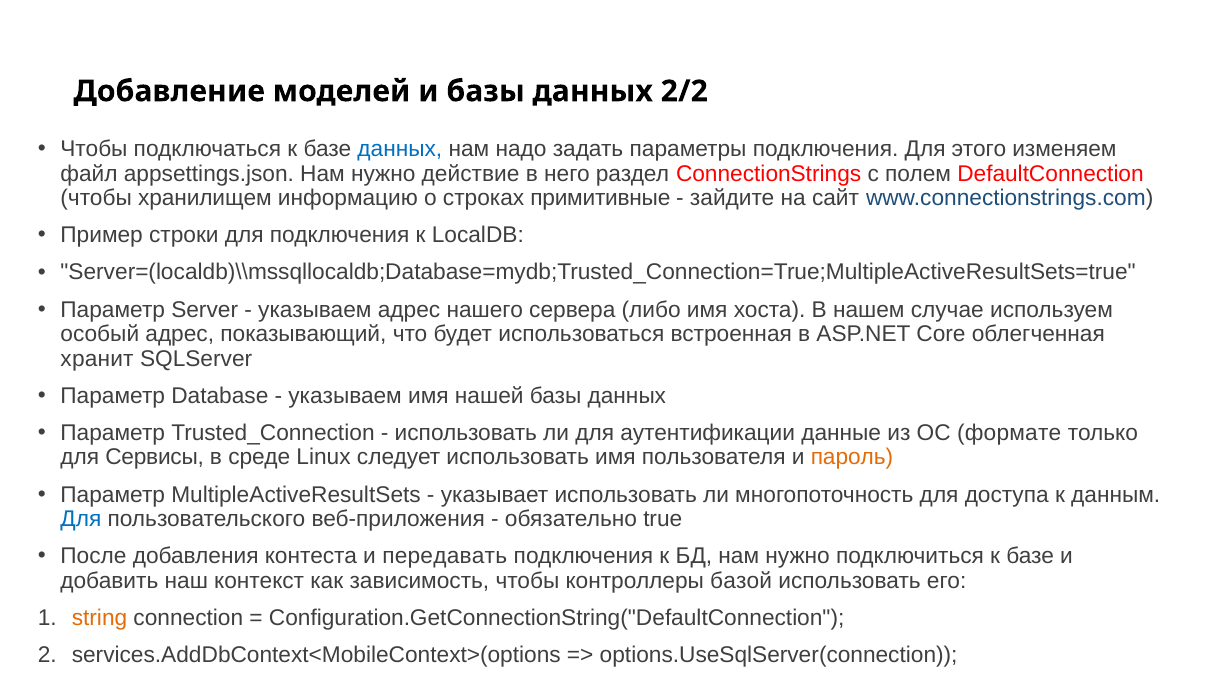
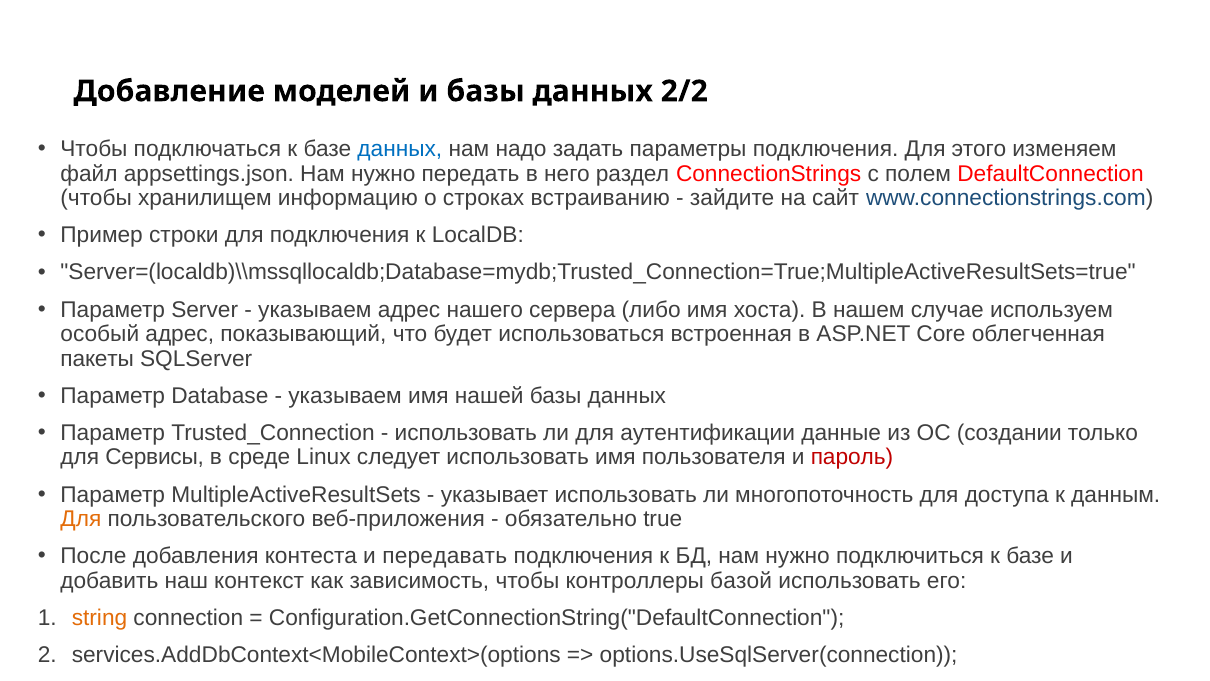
действие: действие -> передать
примитивные: примитивные -> встраиванию
хранит: хранит -> пакеты
формате: формате -> создании
пароль colour: orange -> red
Для at (81, 519) colour: blue -> orange
